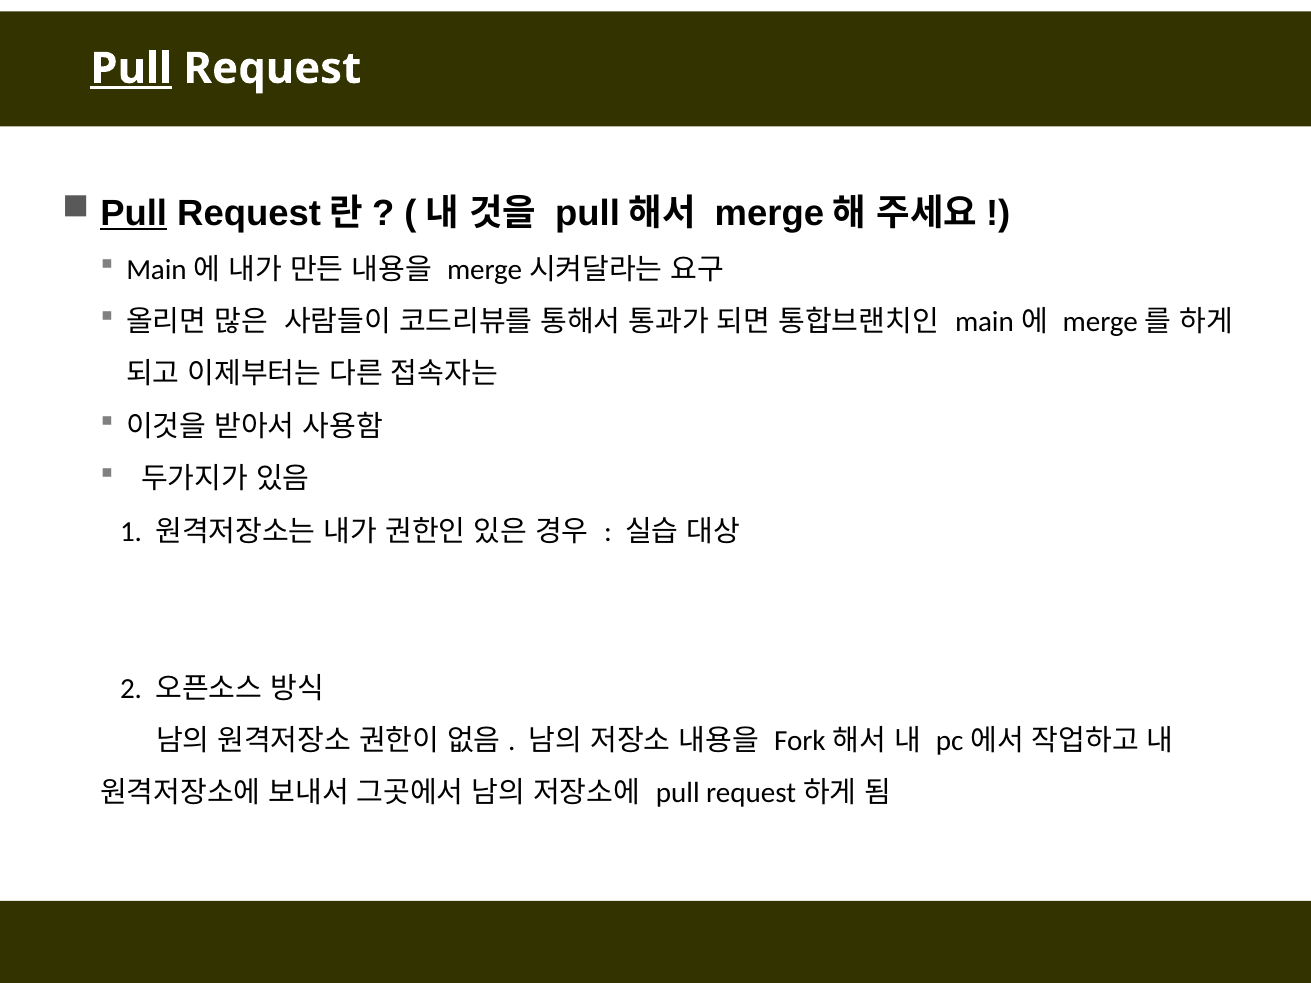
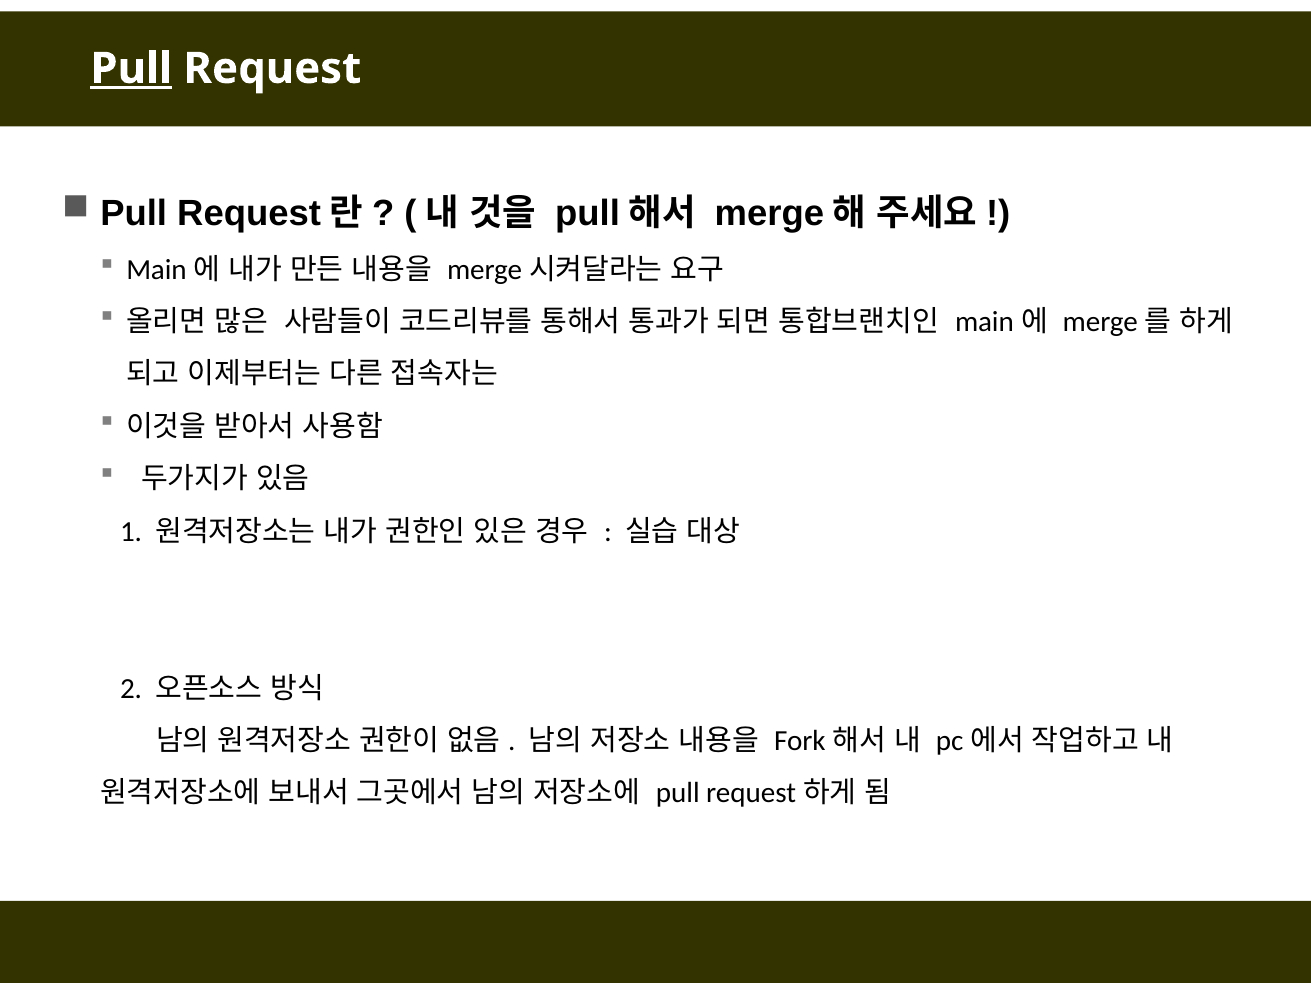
Pull at (134, 213) underline: present -> none
